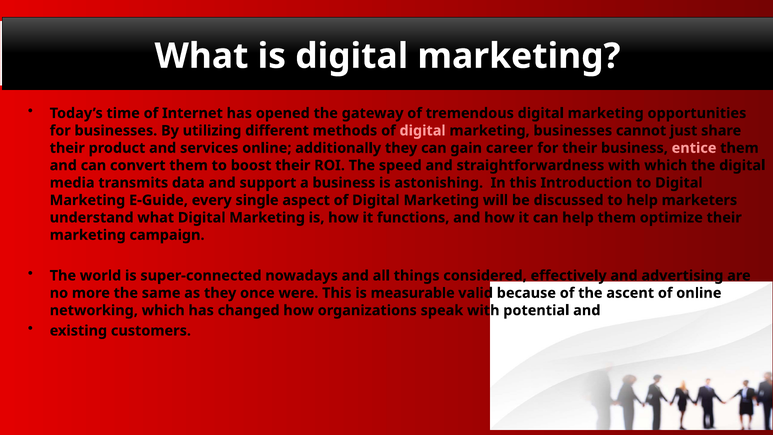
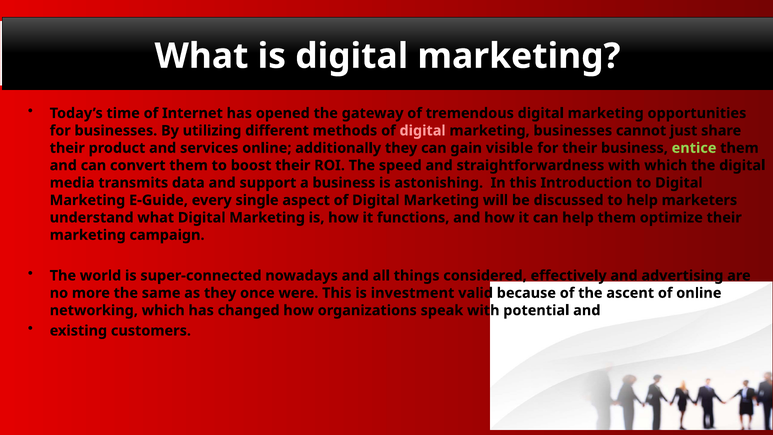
career: career -> visible
entice colour: pink -> light green
measurable: measurable -> investment
